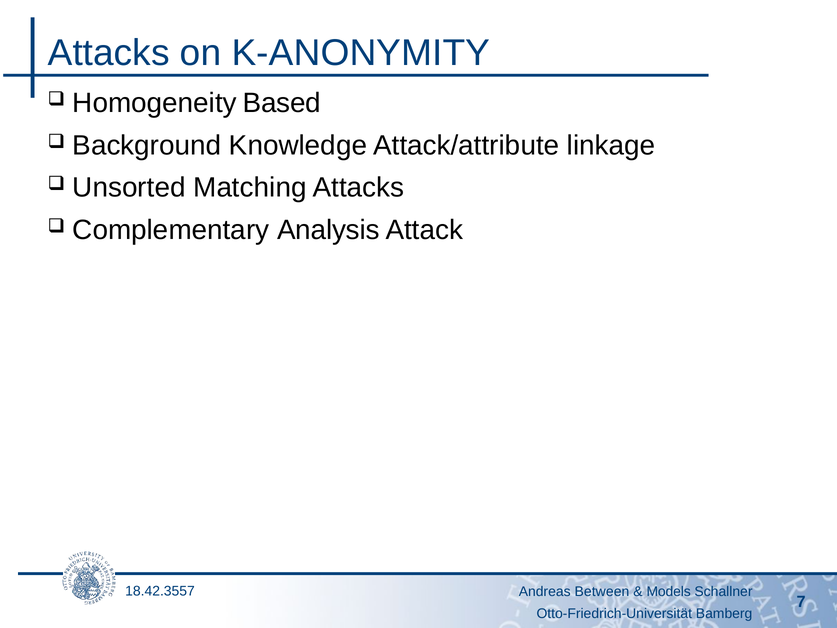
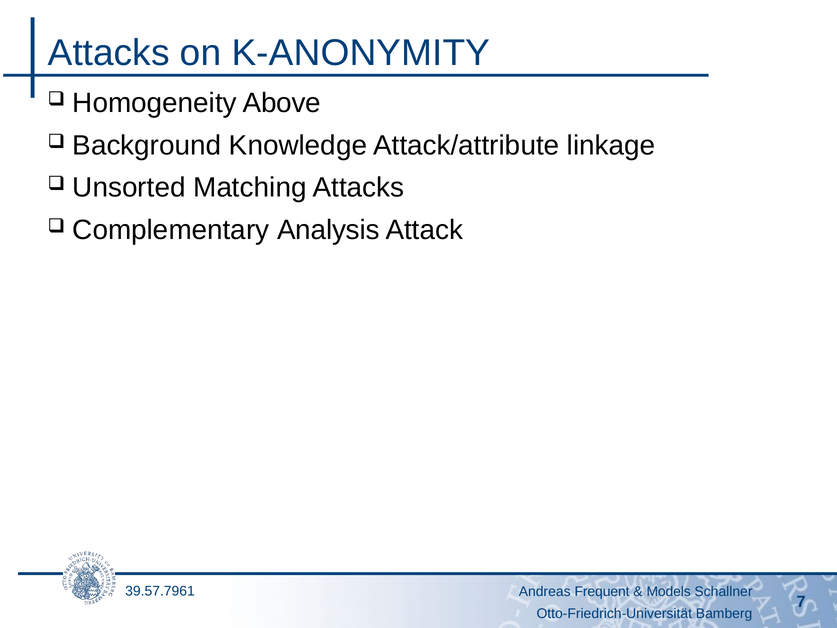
Based: Based -> Above
18.42.3557: 18.42.3557 -> 39.57.7961
Between: Between -> Frequent
